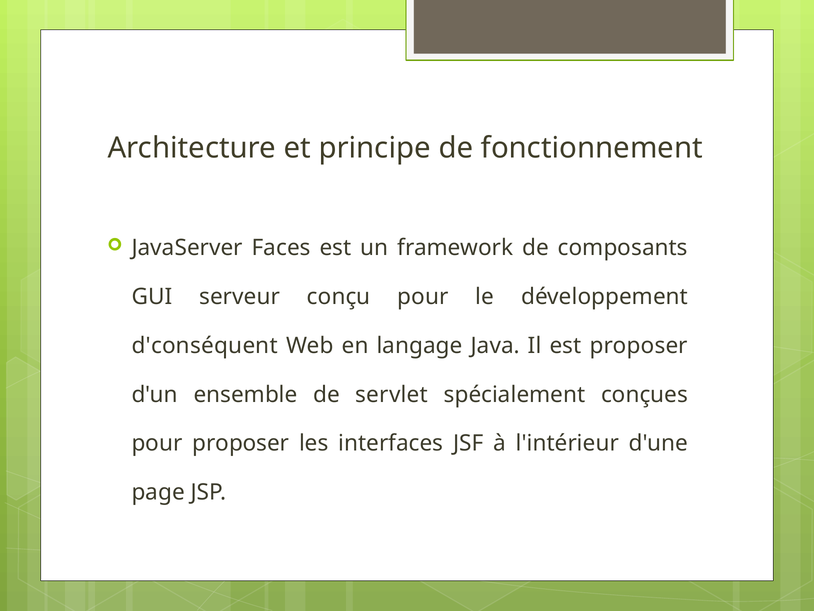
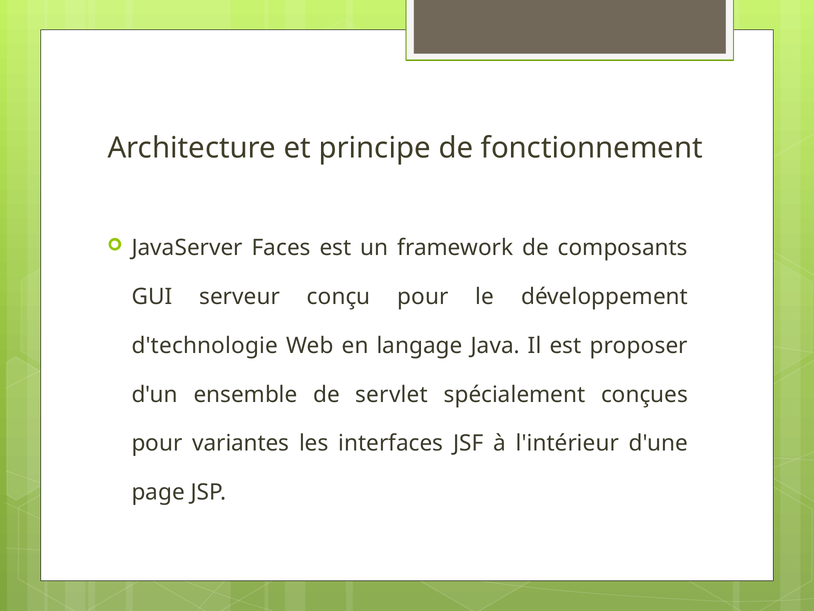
d'conséquent: d'conséquent -> d'technologie
pour proposer: proposer -> variantes
